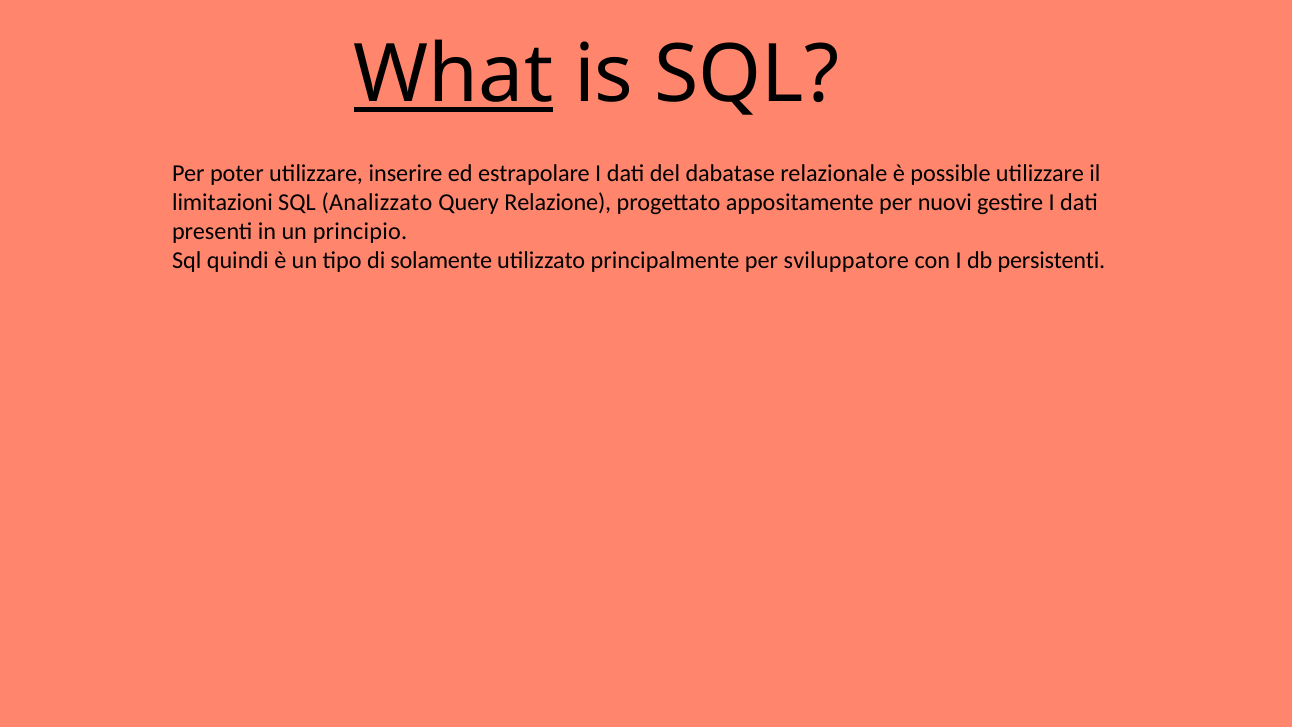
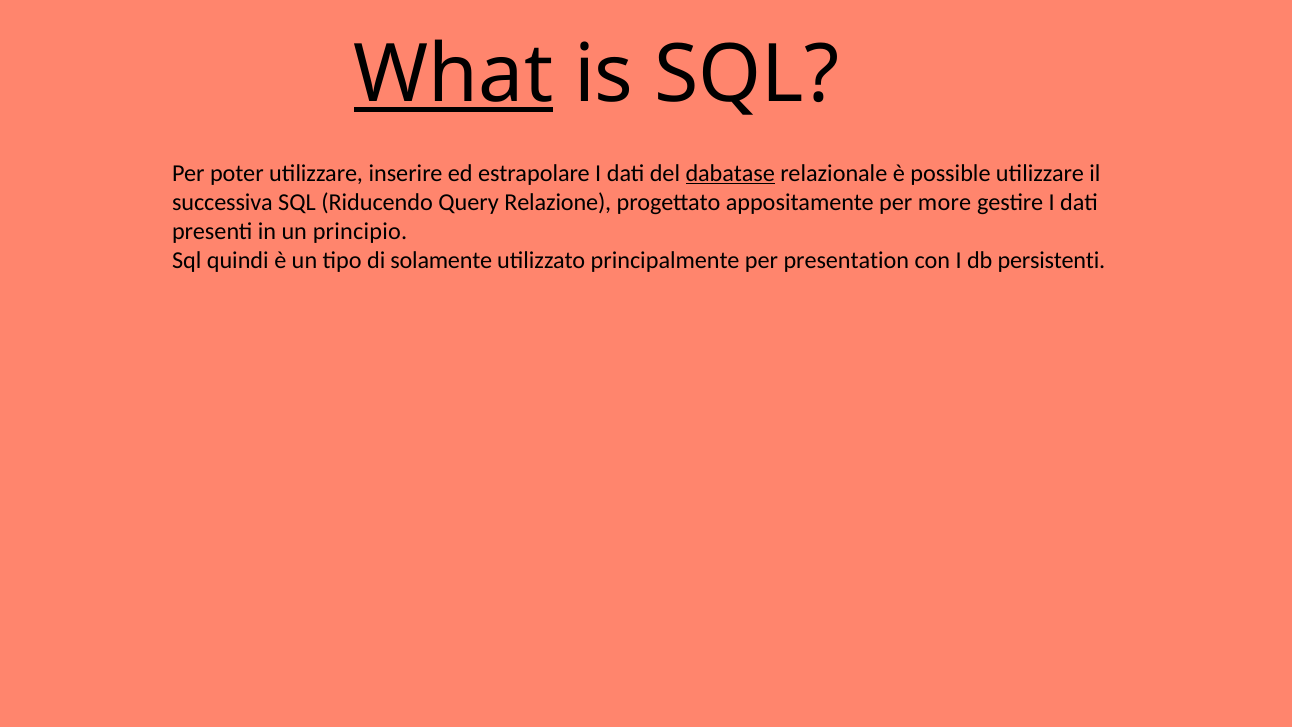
dabatase underline: none -> present
limitazioni: limitazioni -> successiva
Analizzato: Analizzato -> Riducendo
nuovi: nuovi -> more
sviluppatore: sviluppatore -> presentation
